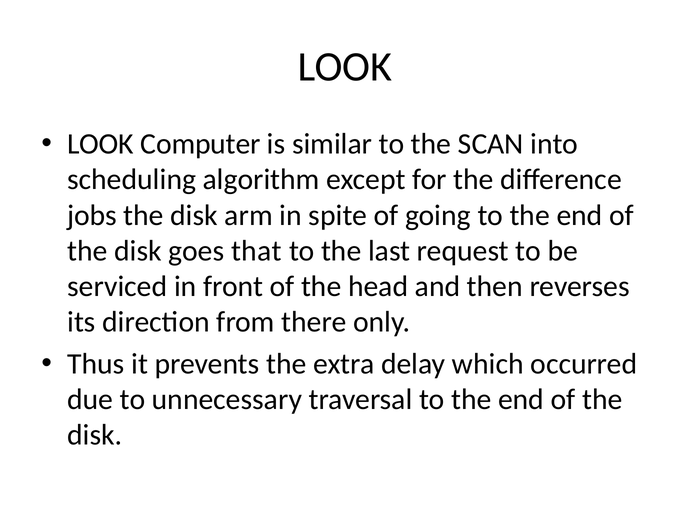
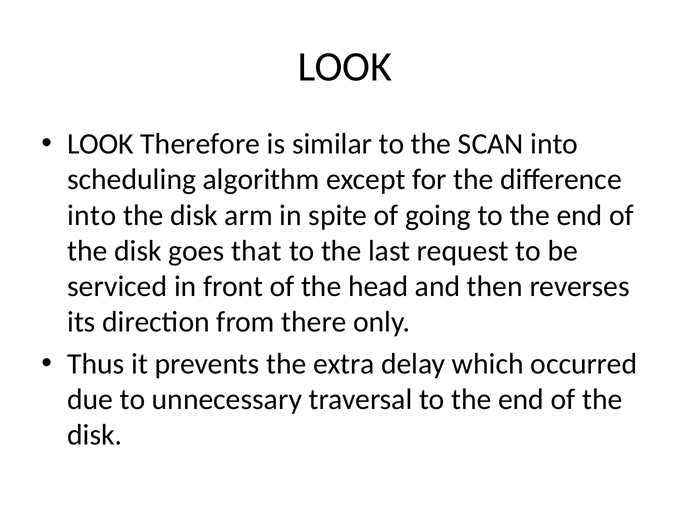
Computer: Computer -> Therefore
jobs at (92, 215): jobs -> into
